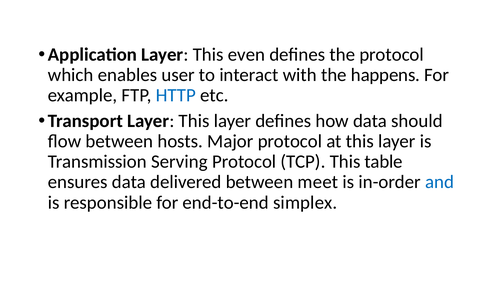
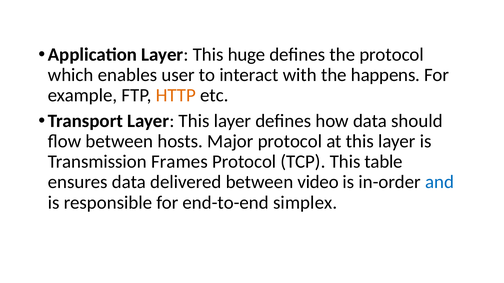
even: even -> huge
HTTP colour: blue -> orange
Serving: Serving -> Frames
meet: meet -> video
